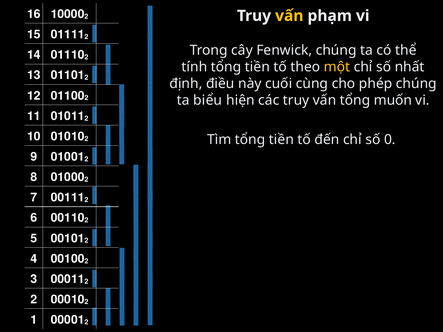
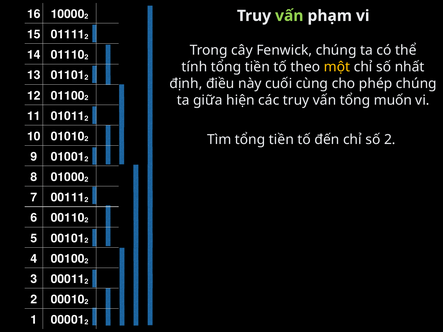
vấn at (289, 16) colour: yellow -> light green
biểu: biểu -> giữa
số 0: 0 -> 2
